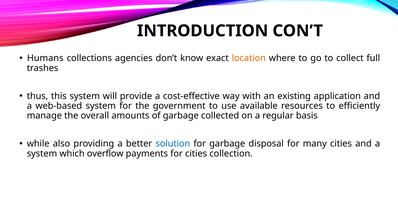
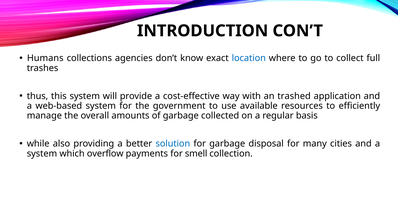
location colour: orange -> blue
existing: existing -> trashed
for cities: cities -> smell
